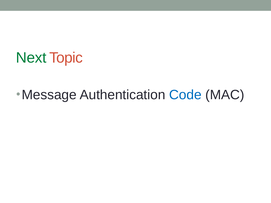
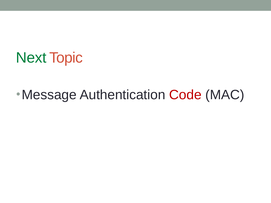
Code colour: blue -> red
